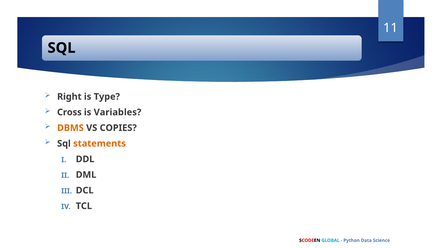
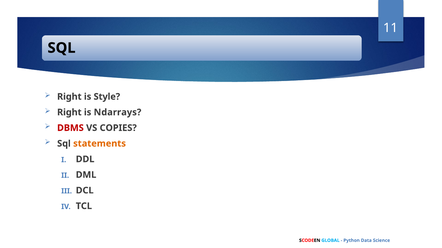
Type: Type -> Style
Cross at (69, 113): Cross -> Right
Variables: Variables -> Ndarrays
DBMS colour: orange -> red
